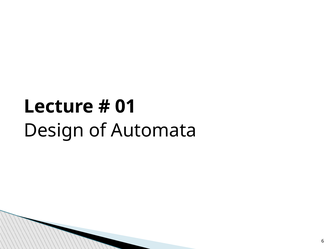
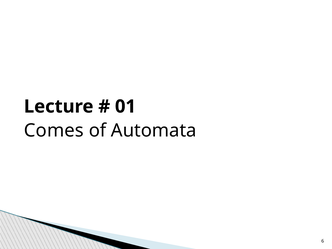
Design: Design -> Comes
